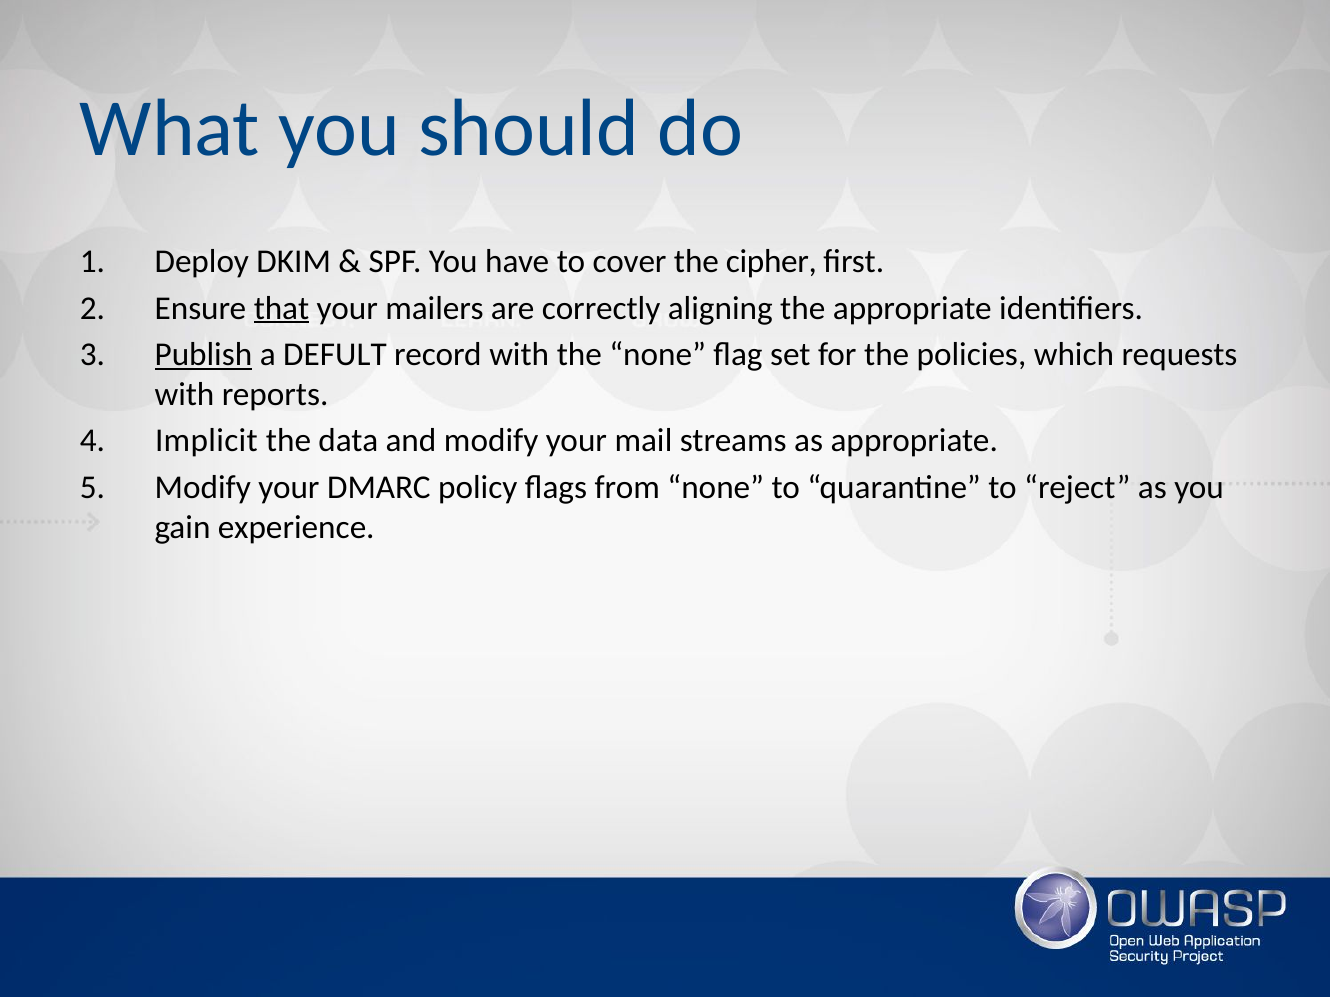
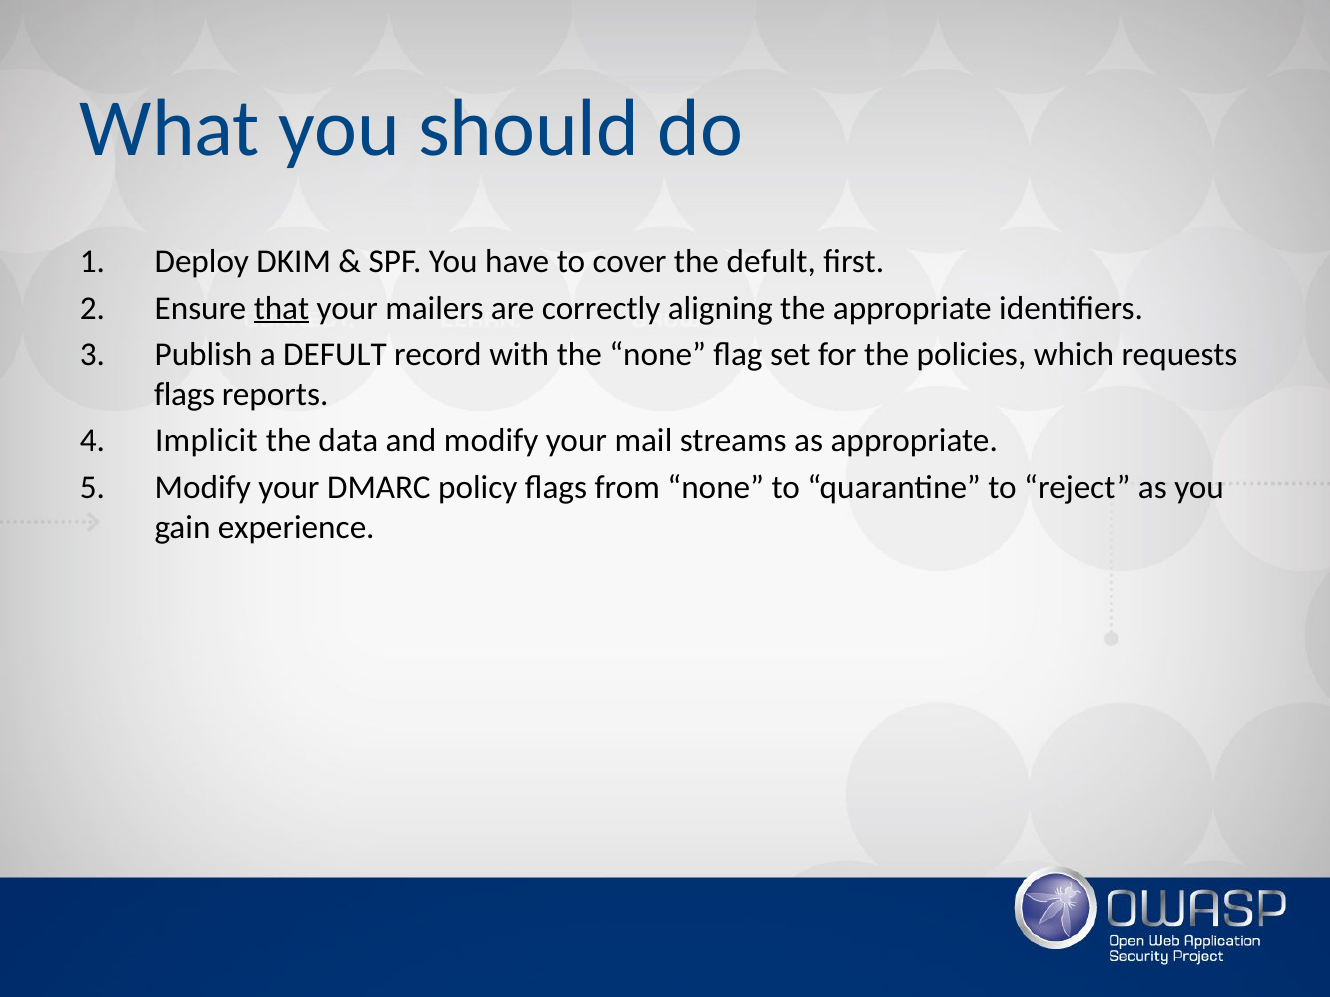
the cipher: cipher -> defult
Publish underline: present -> none
with at (184, 395): with -> flags
